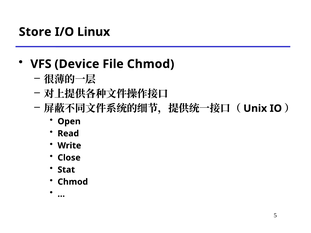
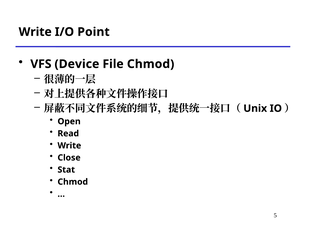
Store at (35, 32): Store -> Write
Linux: Linux -> Point
